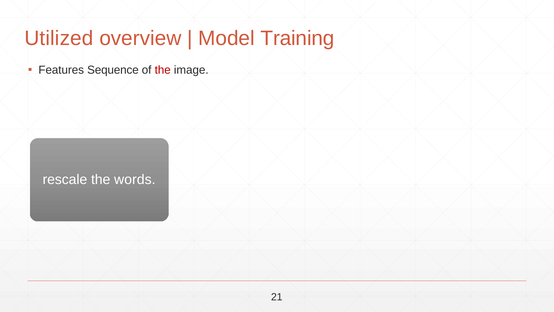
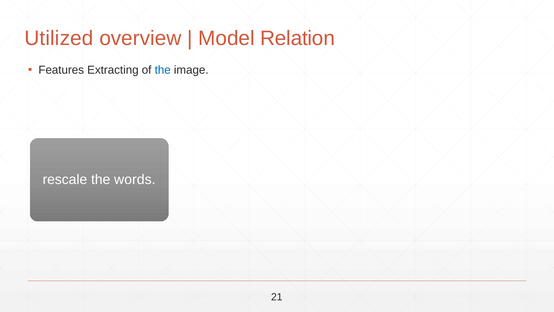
Training: Training -> Relation
Sequence: Sequence -> Extracting
the at (163, 70) colour: red -> blue
